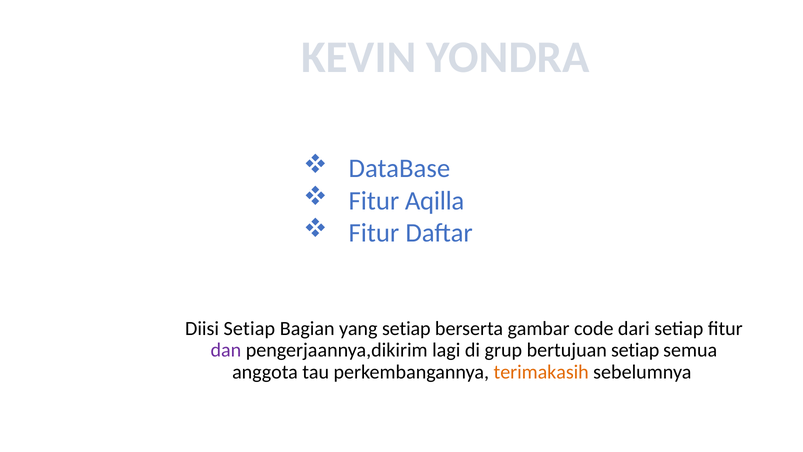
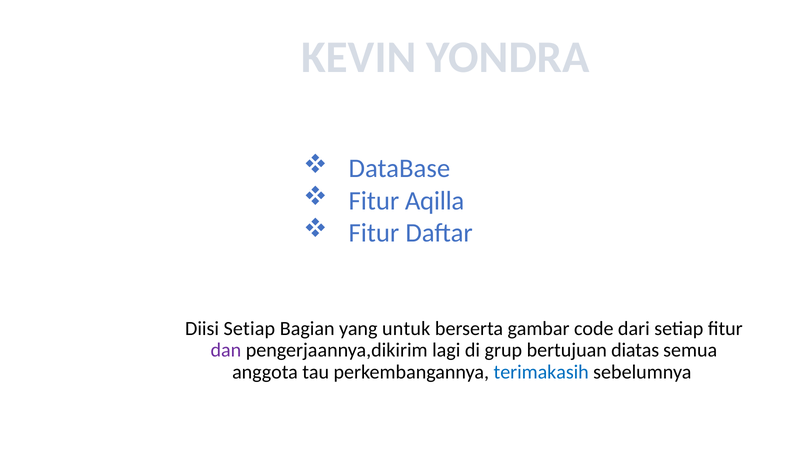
yang setiap: setiap -> untuk
bertujuan setiap: setiap -> diatas
terimakasih colour: orange -> blue
